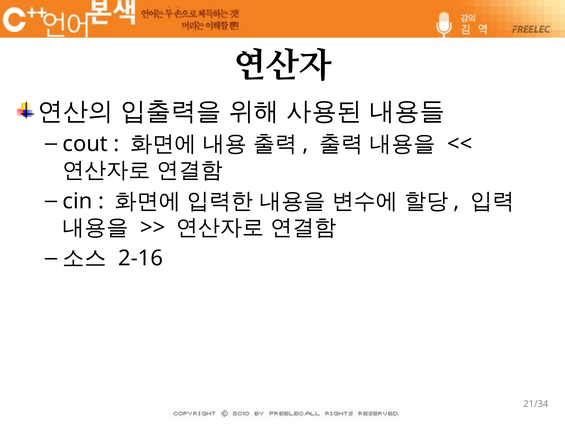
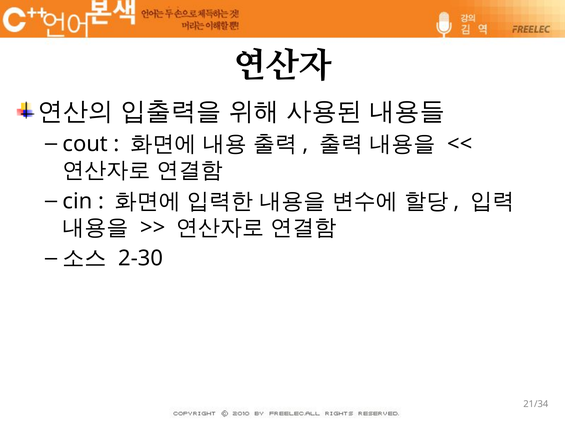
2-16: 2-16 -> 2-30
